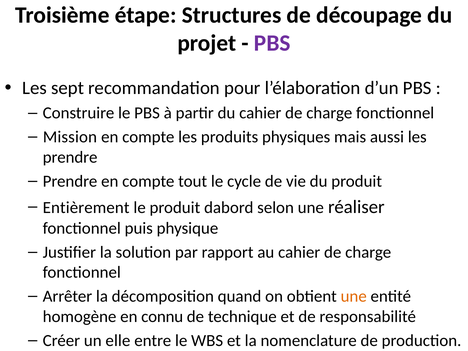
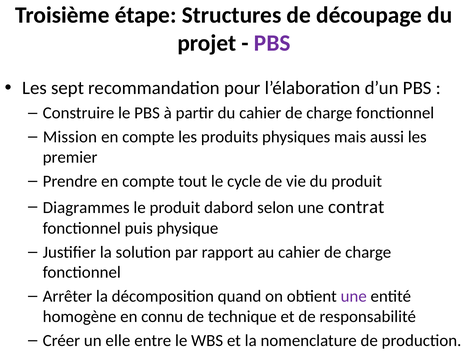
prendre at (70, 157): prendre -> premier
Entièrement: Entièrement -> Diagrammes
réaliser: réaliser -> contrat
une at (354, 296) colour: orange -> purple
